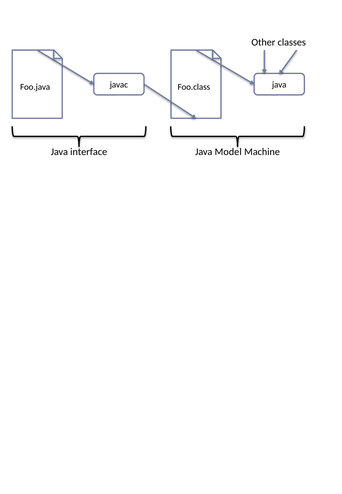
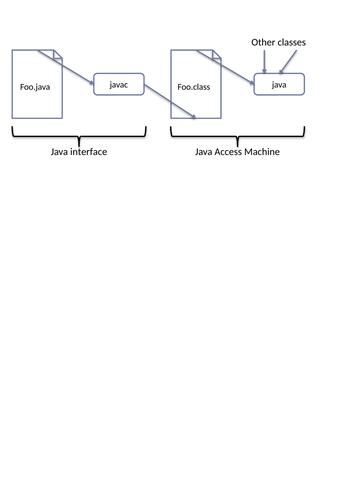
Model: Model -> Access
